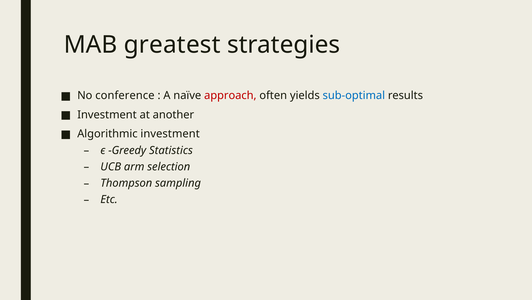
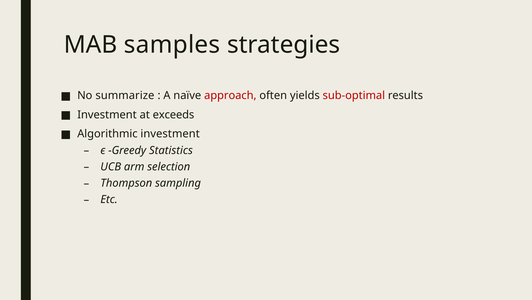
greatest: greatest -> samples
conference: conference -> summarize
sub-optimal colour: blue -> red
another: another -> exceeds
